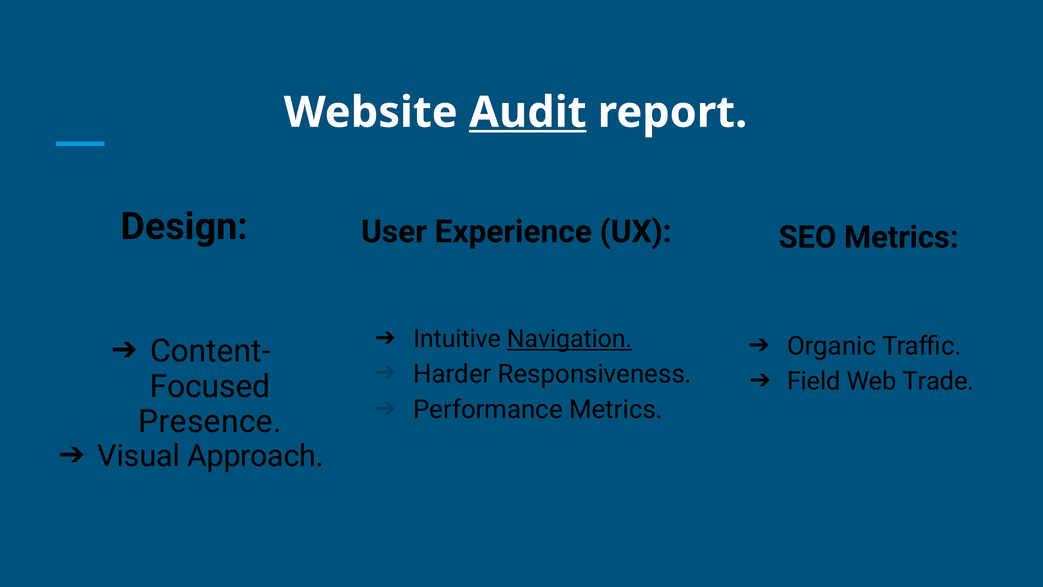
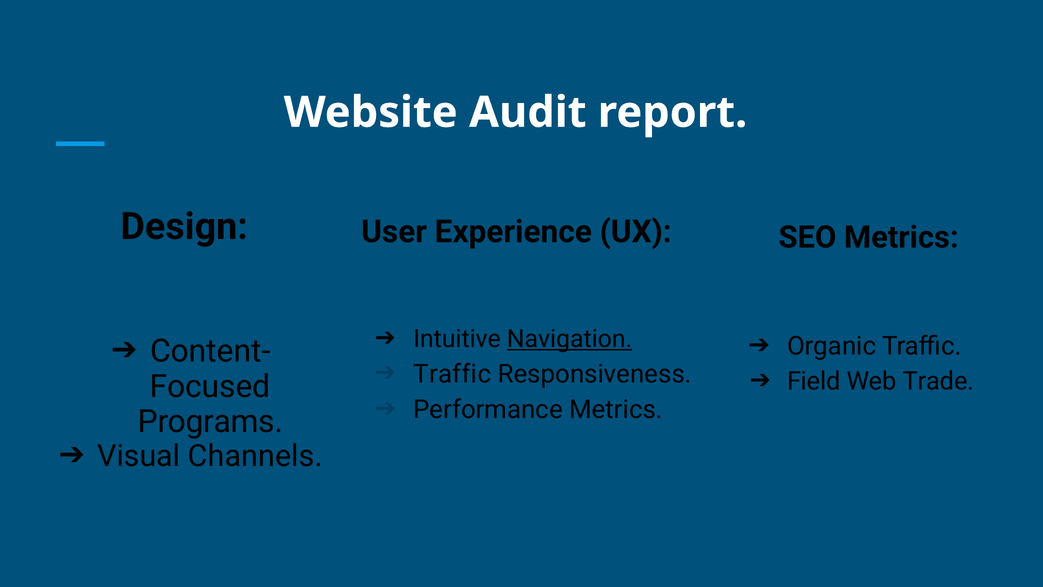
Audit underline: present -> none
Harder at (452, 374): Harder -> Traffic
Presence: Presence -> Programs
Approach: Approach -> Channels
